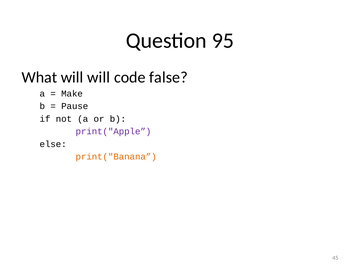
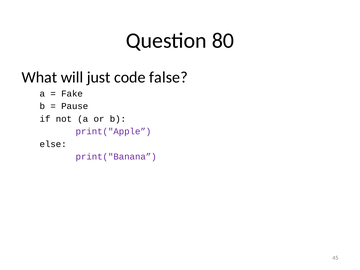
95: 95 -> 80
will will: will -> just
Make: Make -> Fake
print("Banana colour: orange -> purple
